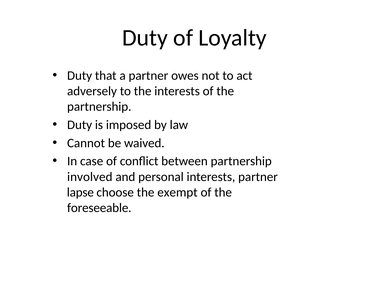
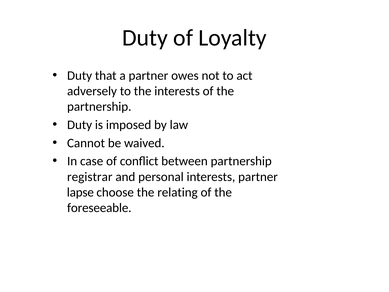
involved: involved -> registrar
exempt: exempt -> relating
